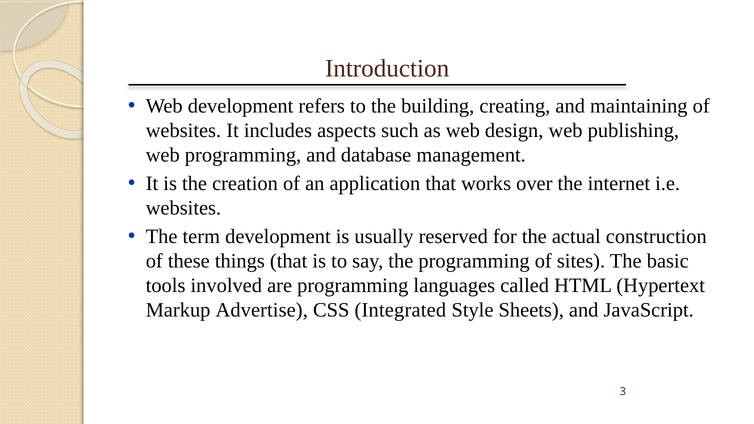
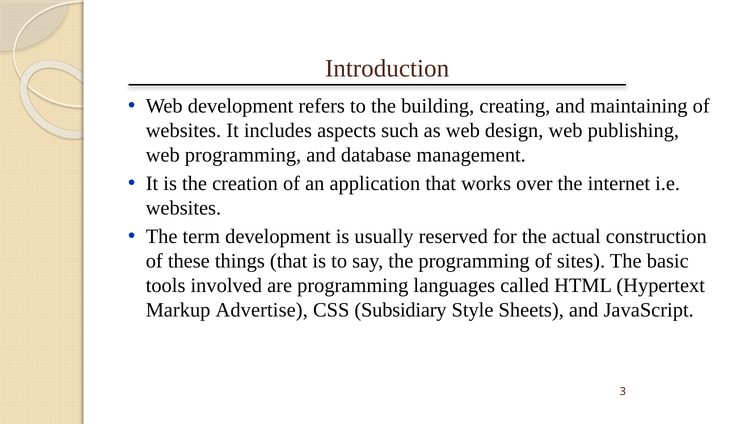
Integrated: Integrated -> Subsidiary
